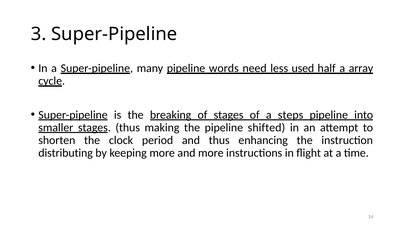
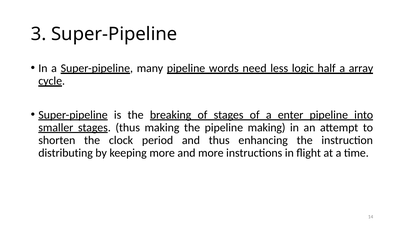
used: used -> logic
steps: steps -> enter
pipeline shifted: shifted -> making
